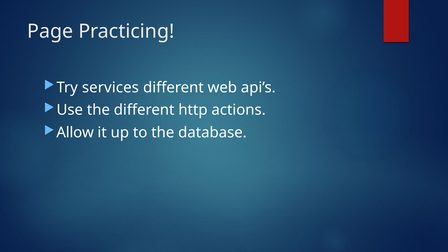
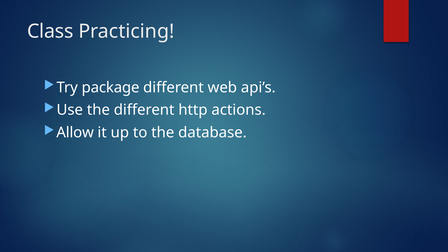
Page: Page -> Class
services: services -> package
